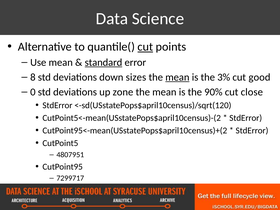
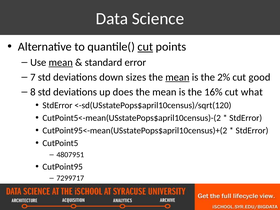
mean at (61, 62) underline: none -> present
standard underline: present -> none
8: 8 -> 7
3%: 3% -> 2%
0: 0 -> 8
zone: zone -> does
90%: 90% -> 16%
close: close -> what
